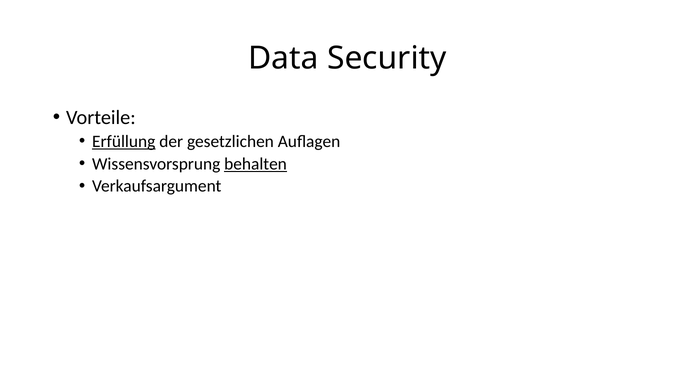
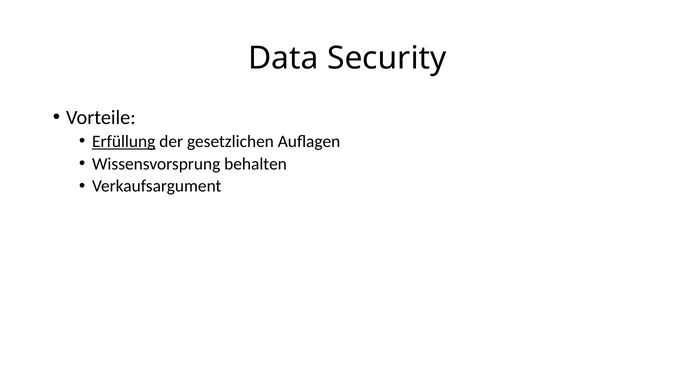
behalten underline: present -> none
